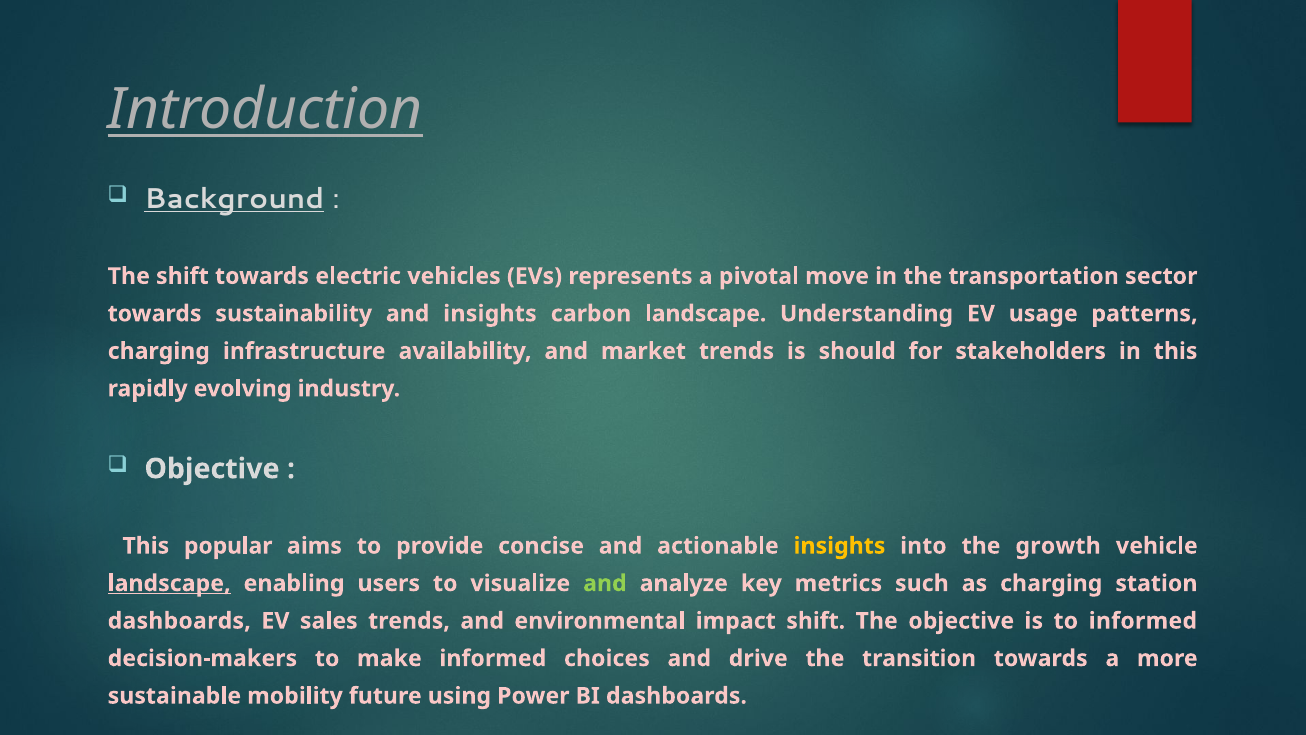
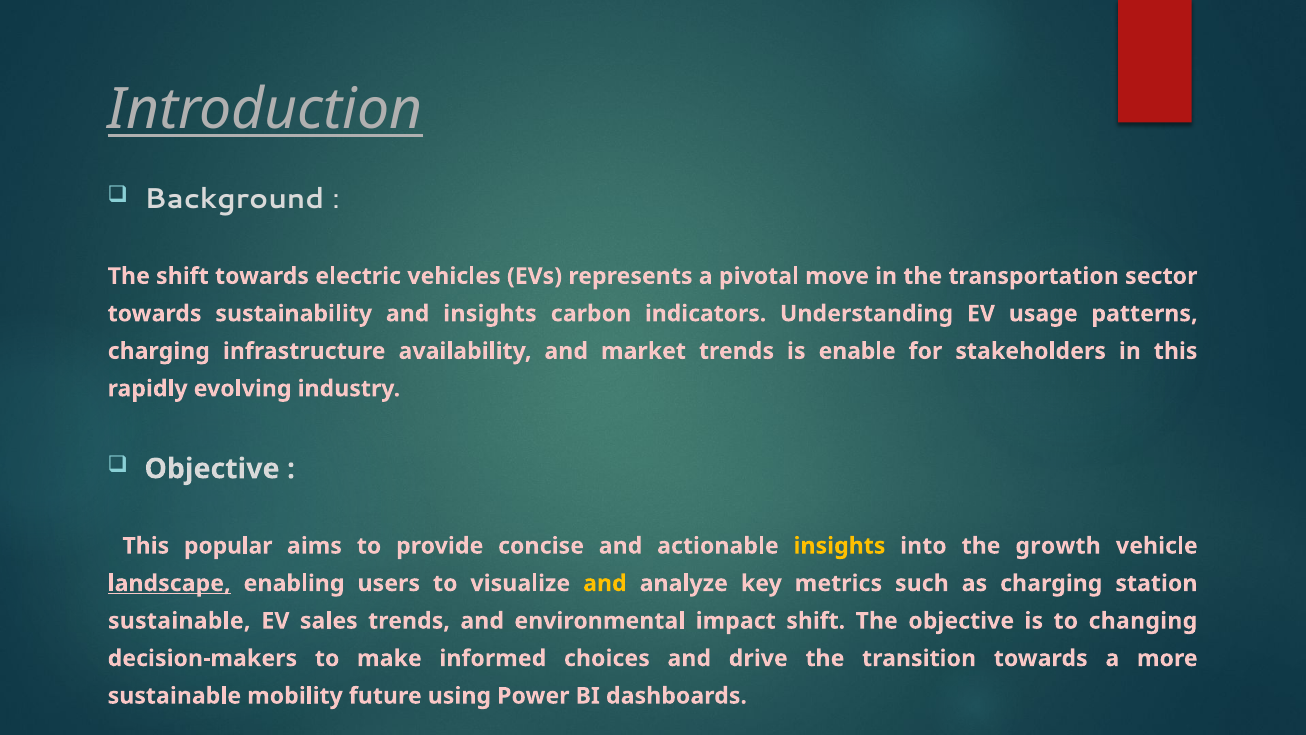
Background underline: present -> none
carbon landscape: landscape -> indicators
should: should -> enable
and at (605, 583) colour: light green -> yellow
dashboards at (179, 621): dashboards -> sustainable
to informed: informed -> changing
